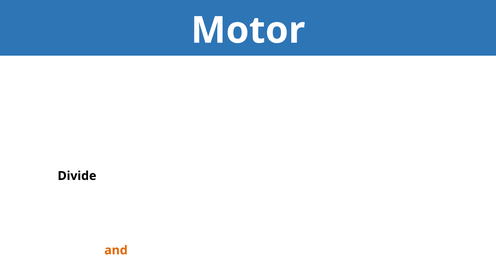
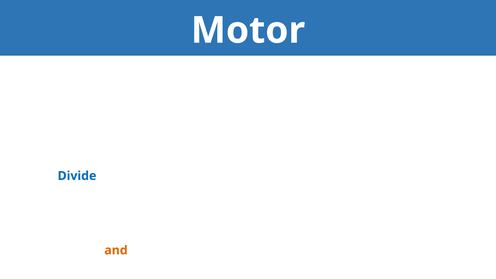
Divide colour: black -> blue
